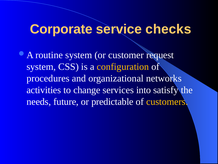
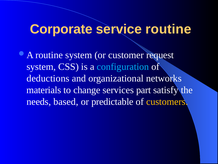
service checks: checks -> routine
configuration colour: yellow -> light blue
procedures: procedures -> deductions
activities: activities -> materials
into: into -> part
future: future -> based
